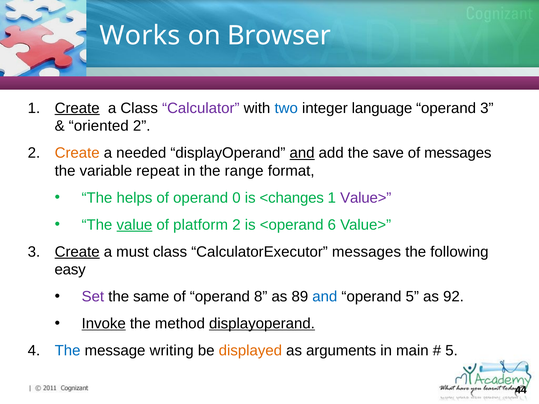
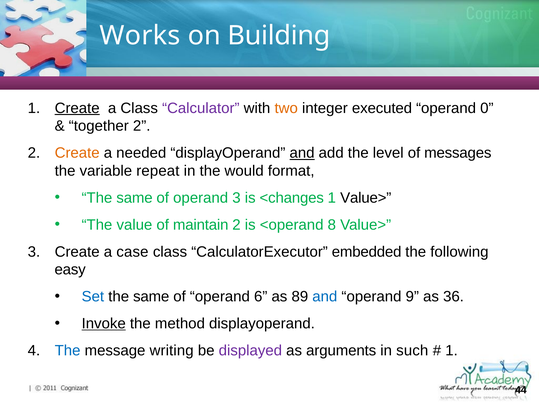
Browser: Browser -> Building
two colour: blue -> orange
language: language -> executed
operand 3: 3 -> 0
oriented: oriented -> together
save: save -> level
range: range -> would
helps at (134, 198): helps -> same
operand 0: 0 -> 3
Value> at (366, 198) colour: purple -> black
value underline: present -> none
platform: platform -> maintain
6: 6 -> 8
Create at (77, 252) underline: present -> none
must: must -> case
CalculatorExecutor messages: messages -> embedded
Set colour: purple -> blue
8: 8 -> 6
operand 5: 5 -> 9
92: 92 -> 36
displayoperand at (262, 324) underline: present -> none
displayed colour: orange -> purple
main: main -> such
5 at (452, 351): 5 -> 1
